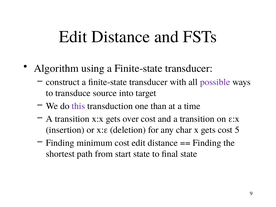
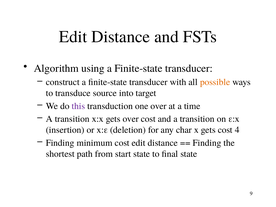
possible colour: purple -> orange
one than: than -> over
5: 5 -> 4
